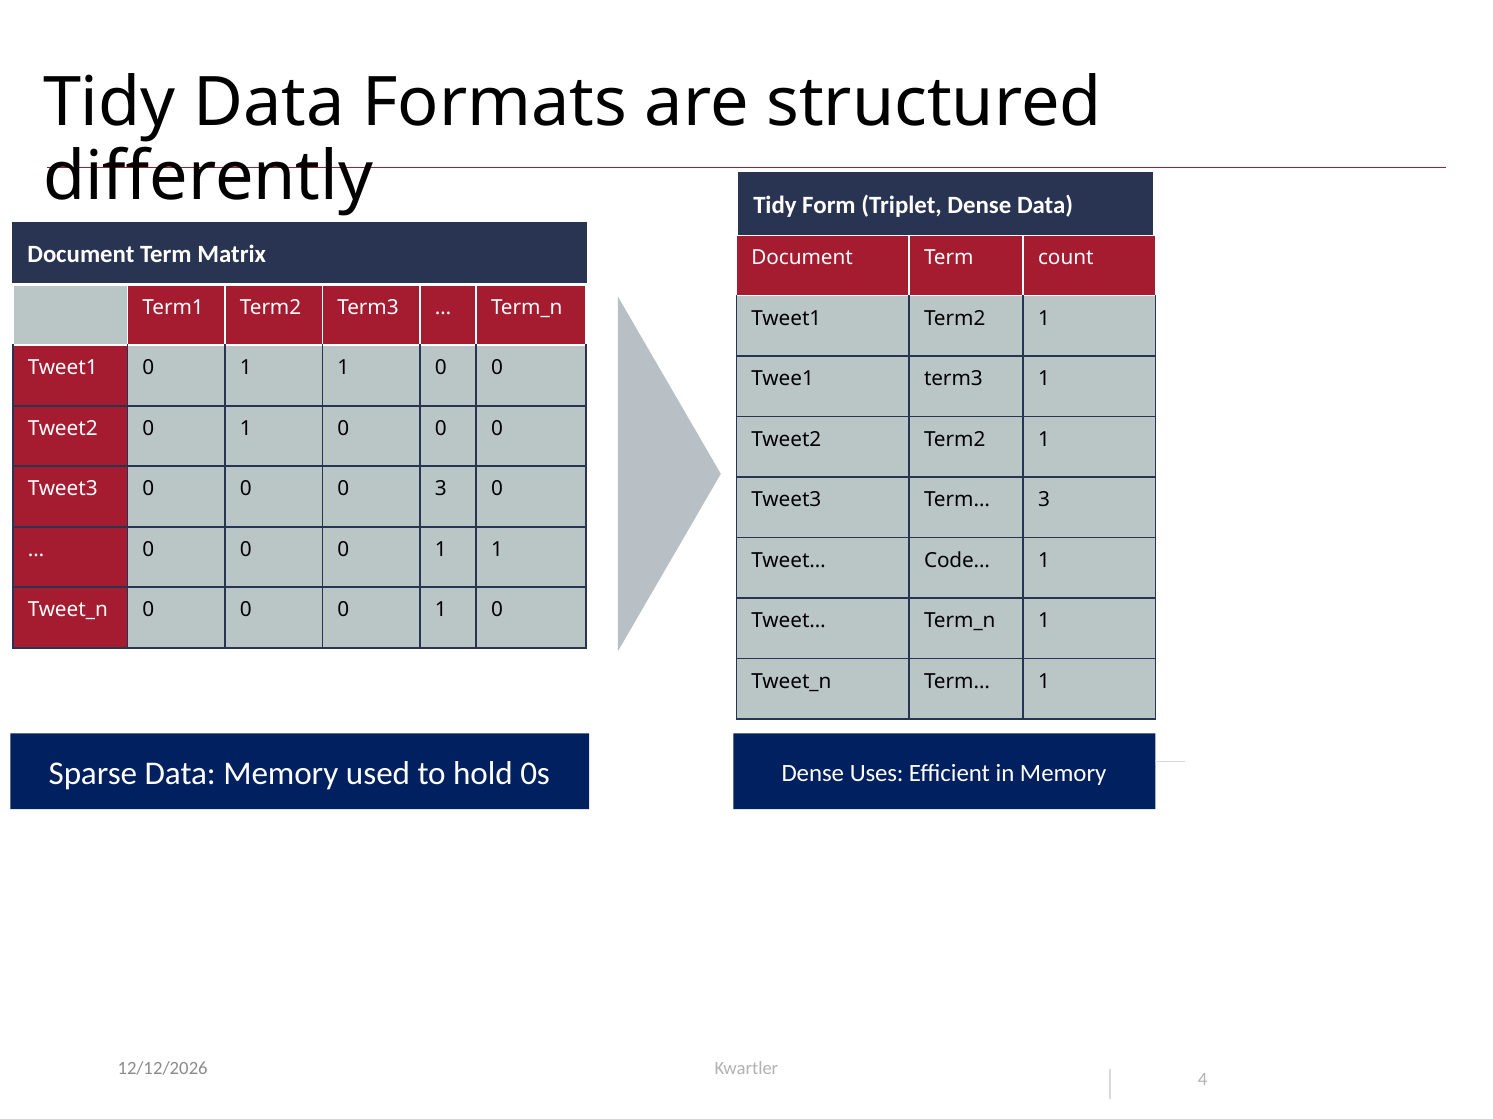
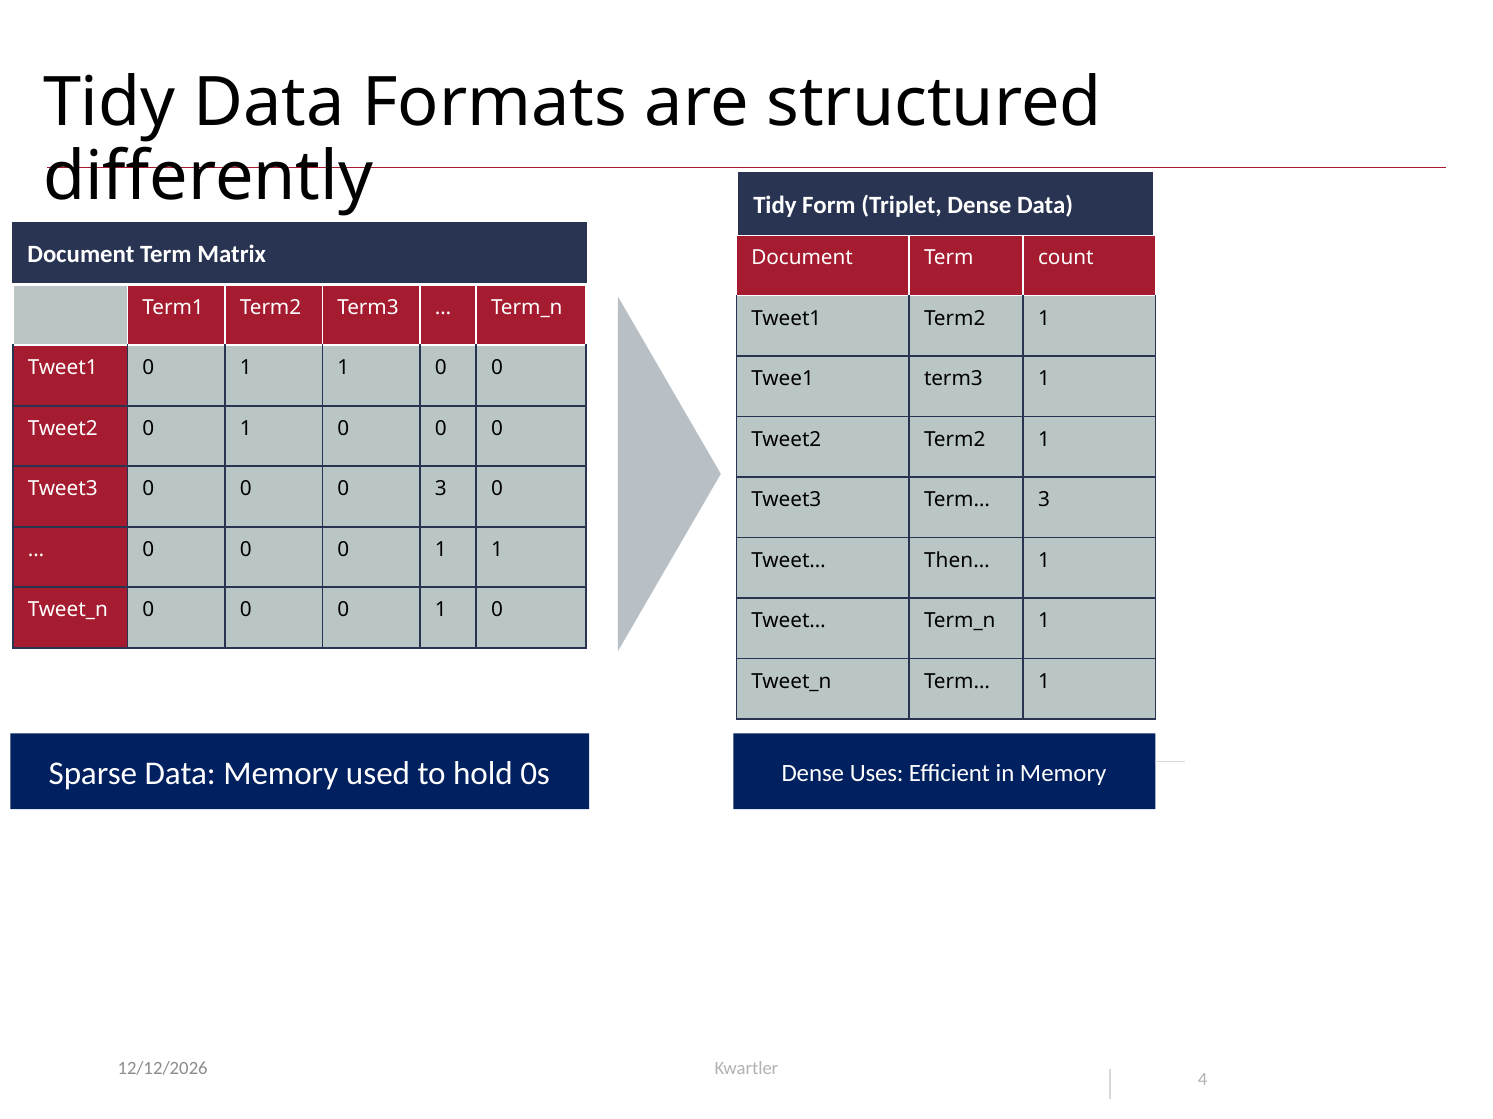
Code…: Code… -> Then…
